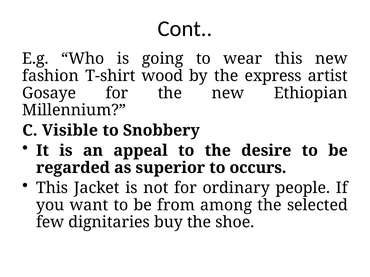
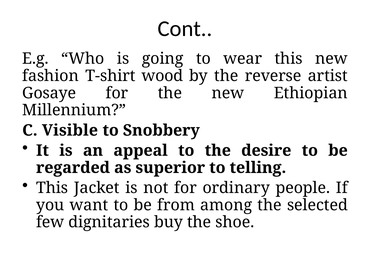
express: express -> reverse
occurs: occurs -> telling
